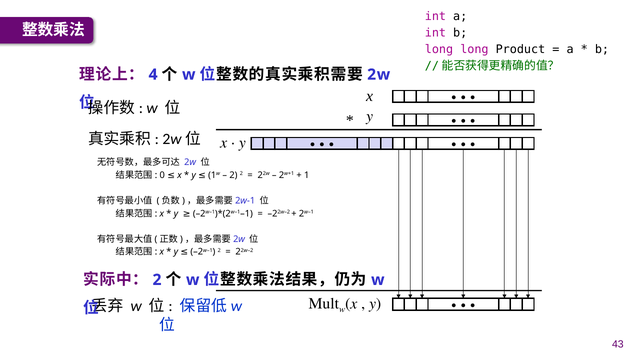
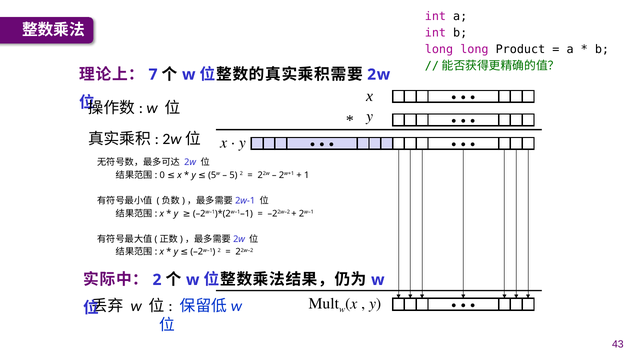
4: 4 -> 7
2 at (233, 175): 2 -> 5
y 1: 1 -> 5
